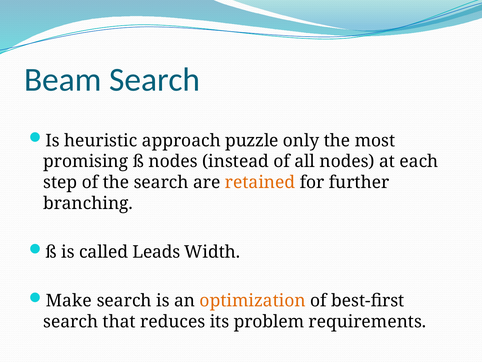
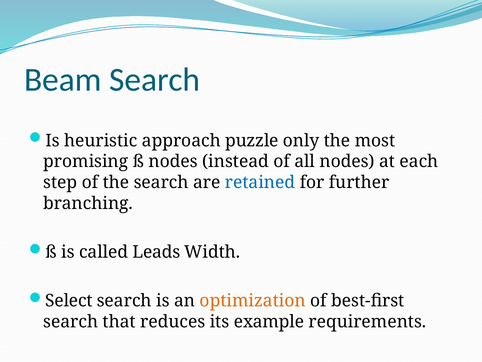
retained colour: orange -> blue
Make: Make -> Select
problem: problem -> example
